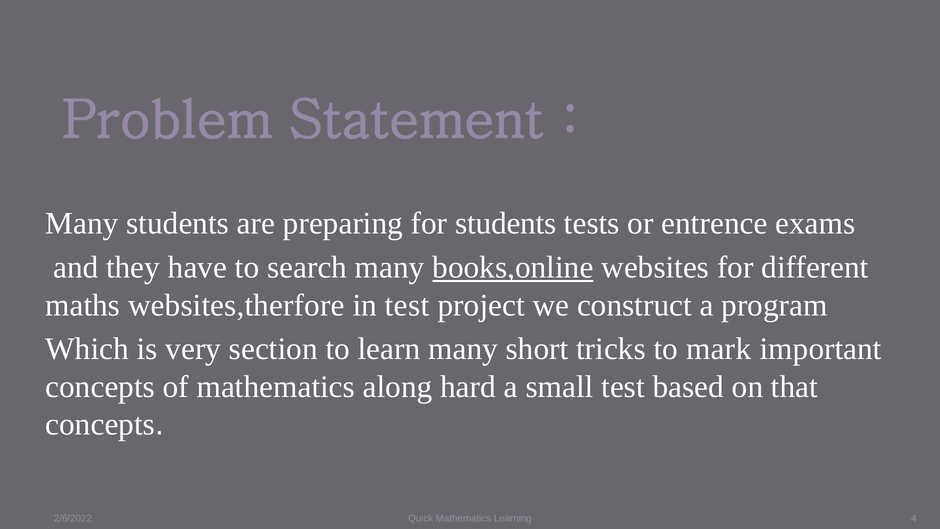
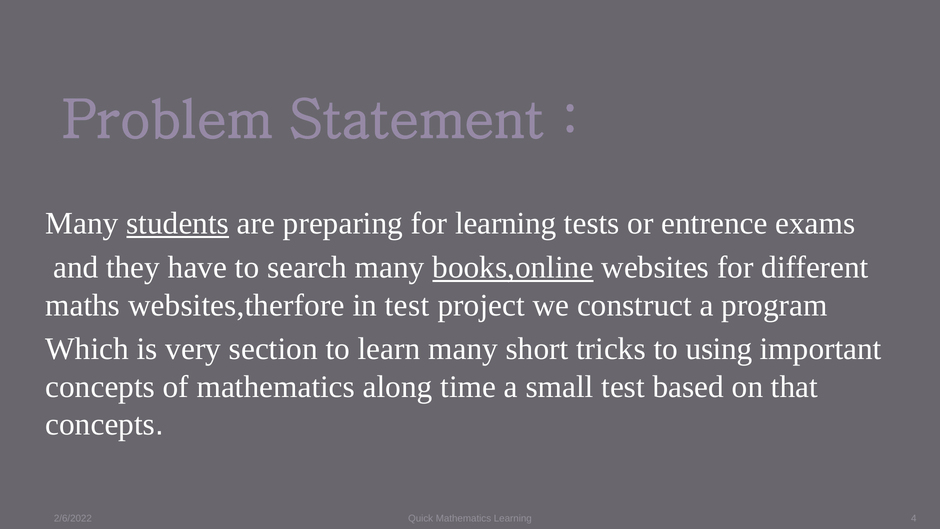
students at (178, 224) underline: none -> present
for students: students -> learning
mark: mark -> using
hard: hard -> time
